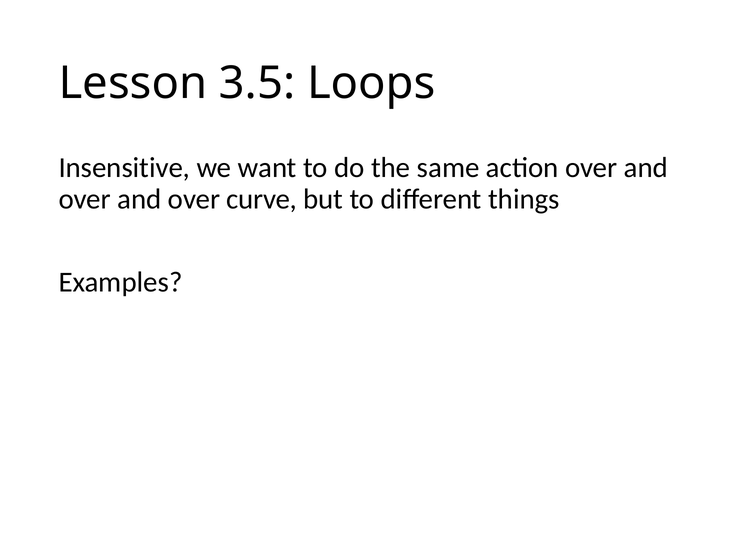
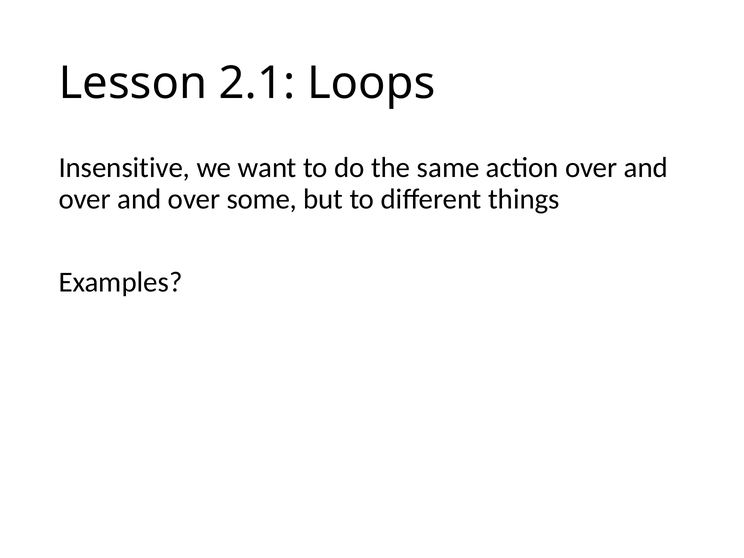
3.5: 3.5 -> 2.1
curve: curve -> some
